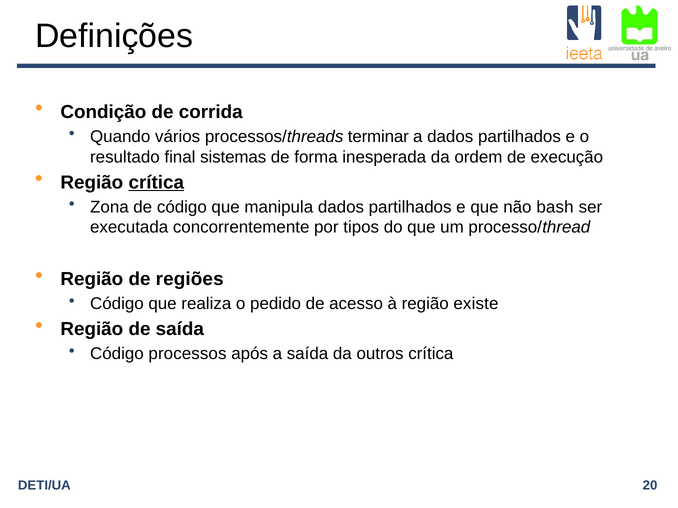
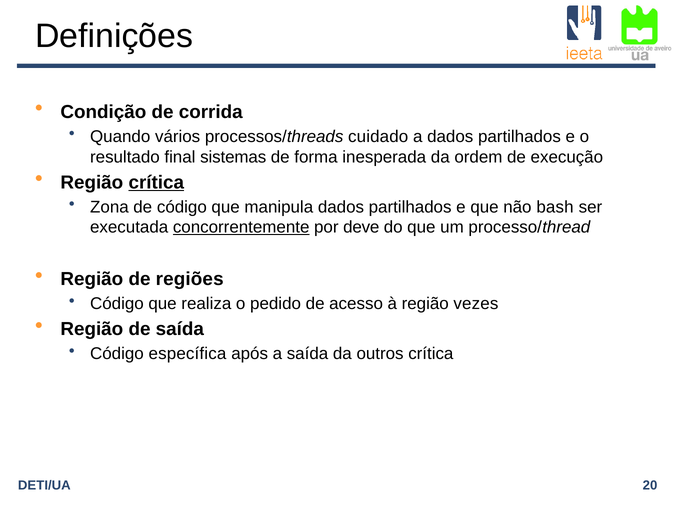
terminar: terminar -> cuidado
concorrentemente underline: none -> present
tipos: tipos -> deve
existe: existe -> vezes
processos: processos -> específica
